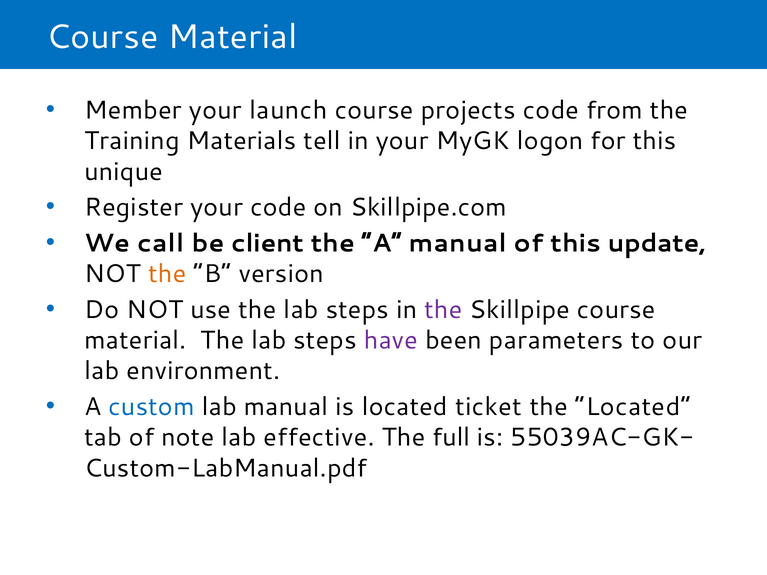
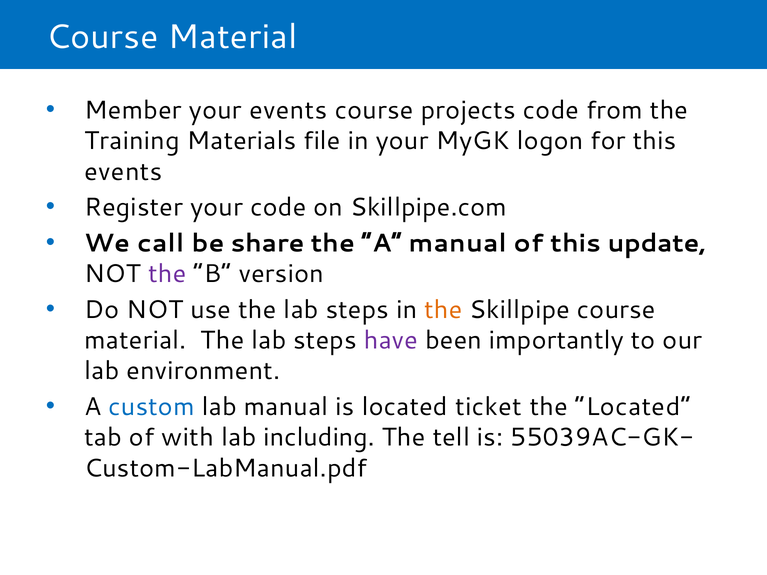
your launch: launch -> events
tell: tell -> file
unique at (124, 172): unique -> events
client: client -> share
the at (167, 274) colour: orange -> purple
the at (443, 310) colour: purple -> orange
parameters: parameters -> importantly
note: note -> with
effective: effective -> including
full: full -> tell
